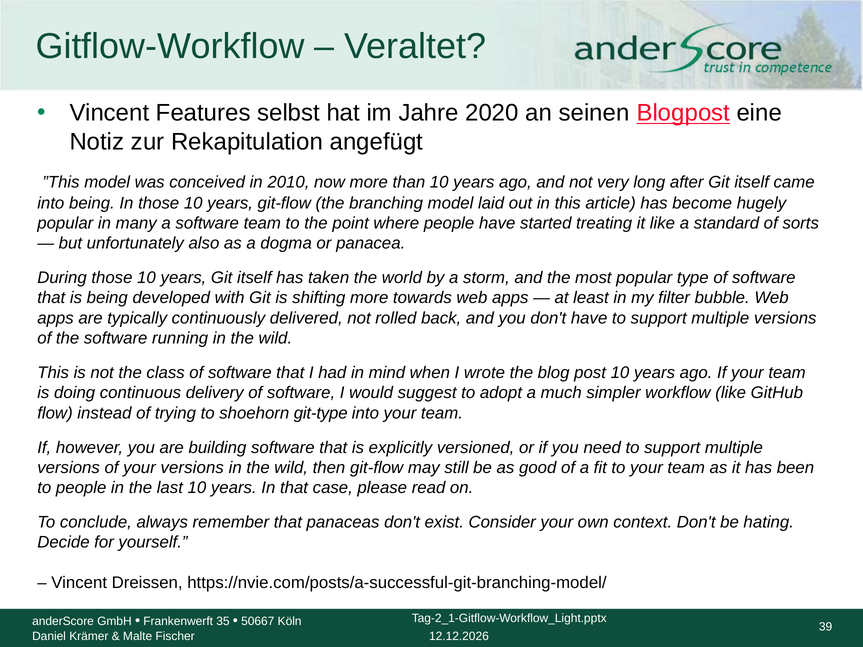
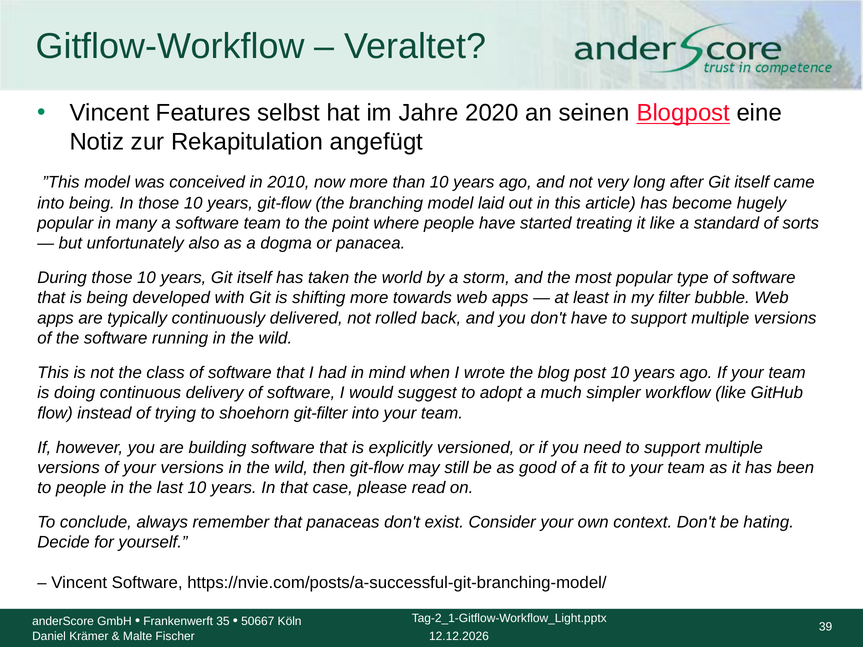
git-type: git-type -> git-filter
Vincent Dreissen: Dreissen -> Software
